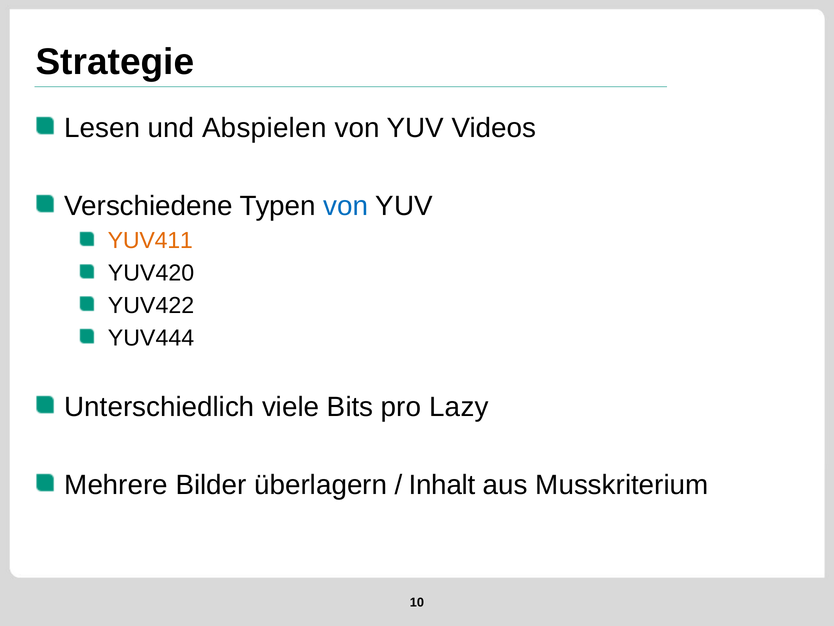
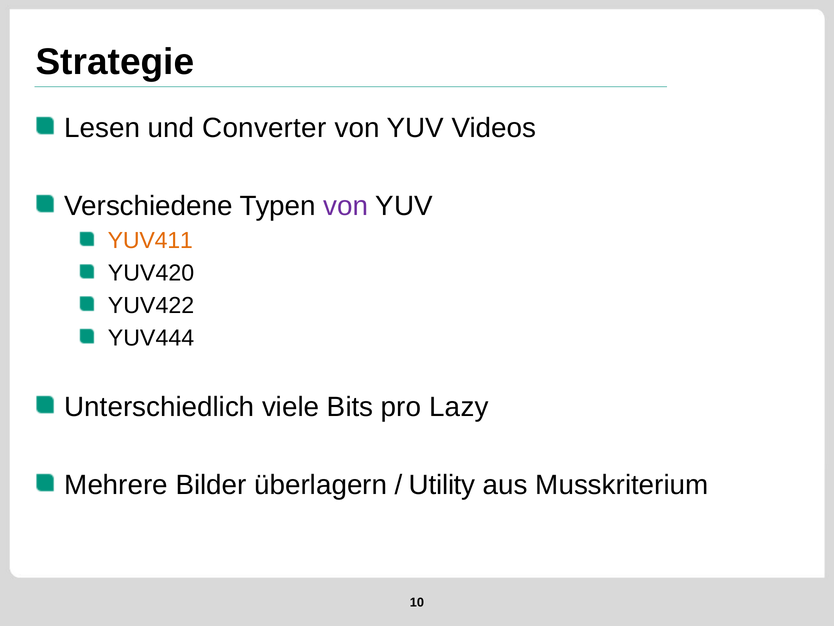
Abspielen: Abspielen -> Converter
von at (346, 206) colour: blue -> purple
Inhalt: Inhalt -> Utility
